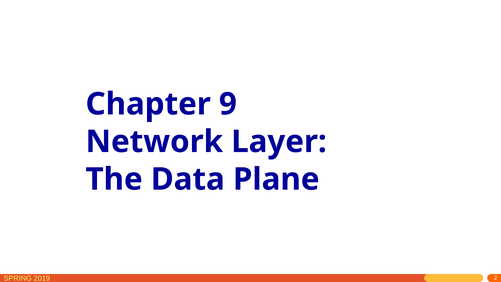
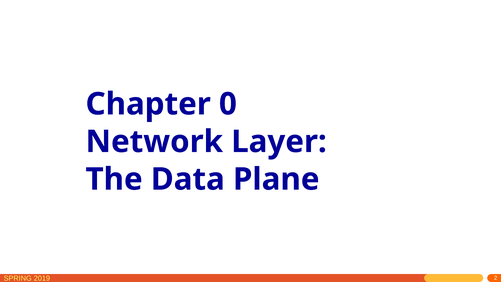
9: 9 -> 0
